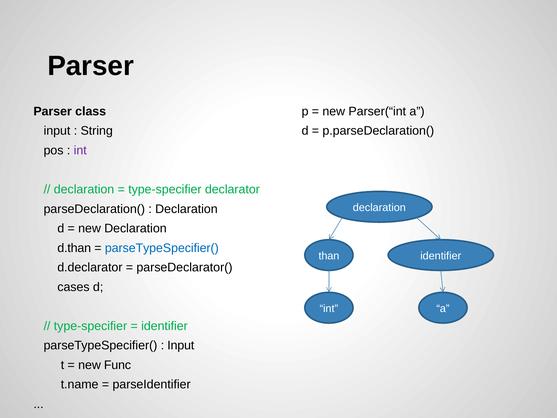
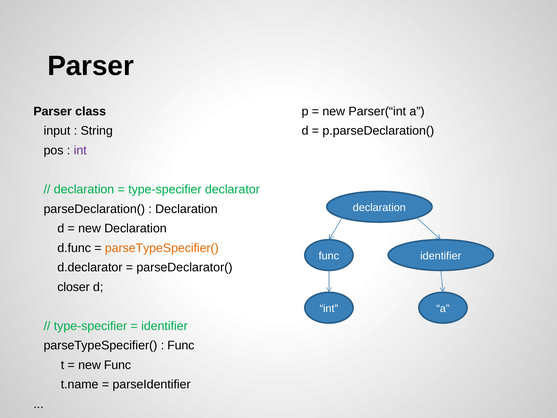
d.than: d.than -> d.func
parseTypeSpecifier( at (162, 248) colour: blue -> orange
than at (329, 256): than -> func
cases: cases -> closer
Input at (181, 345): Input -> Func
